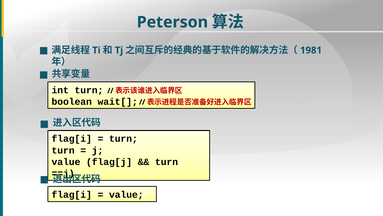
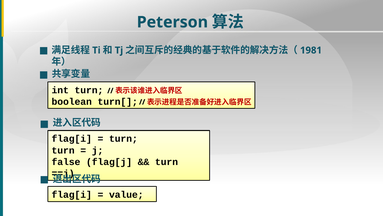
wait[: wait[ -> turn[
value at (66, 161): value -> false
